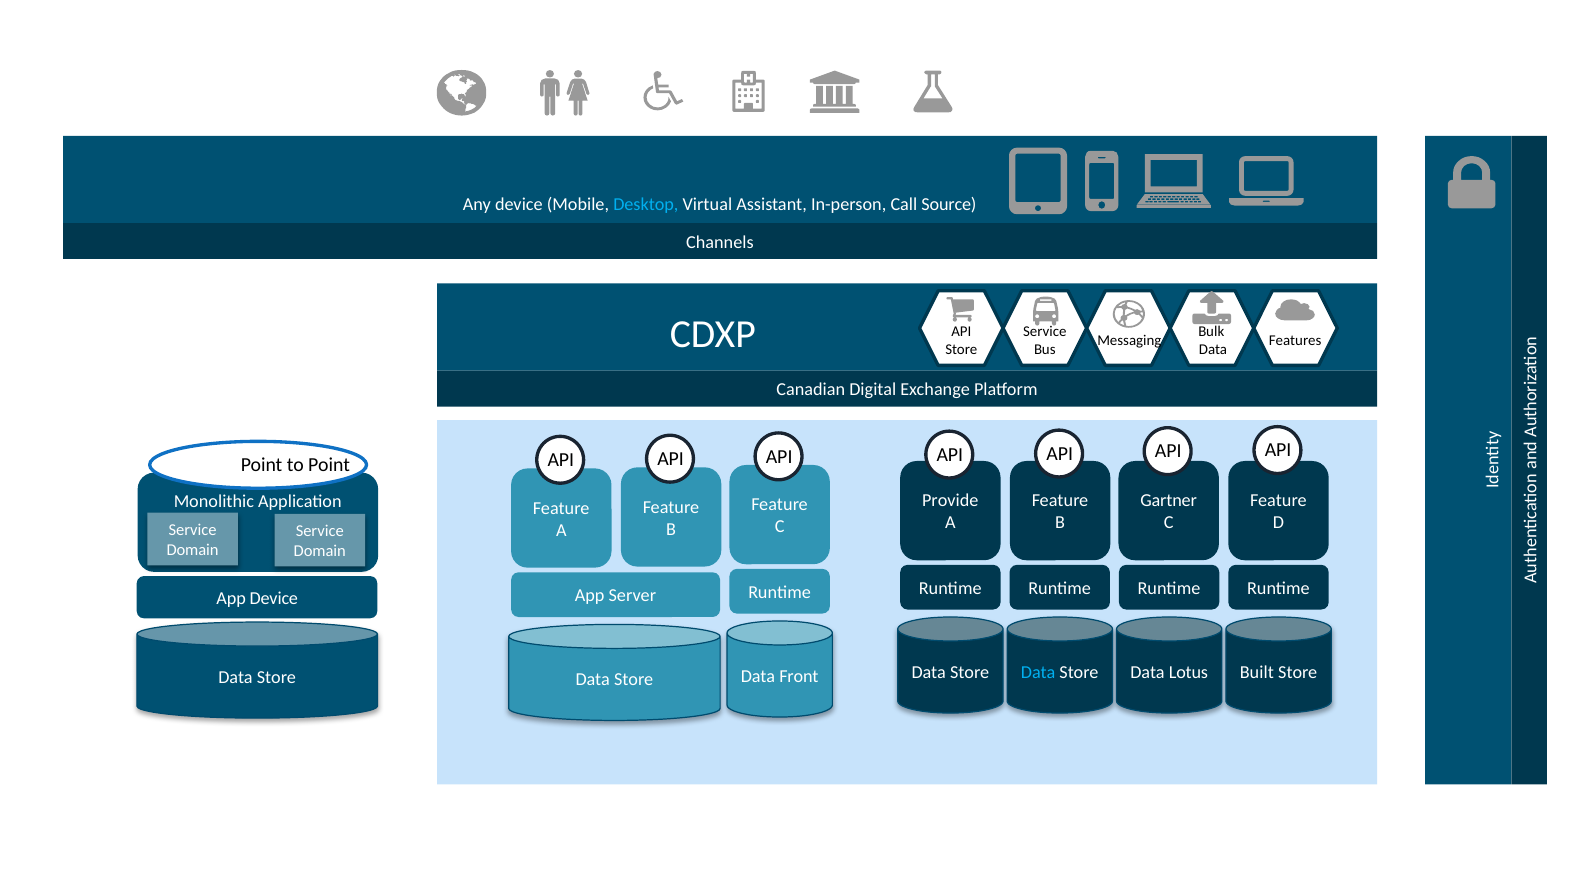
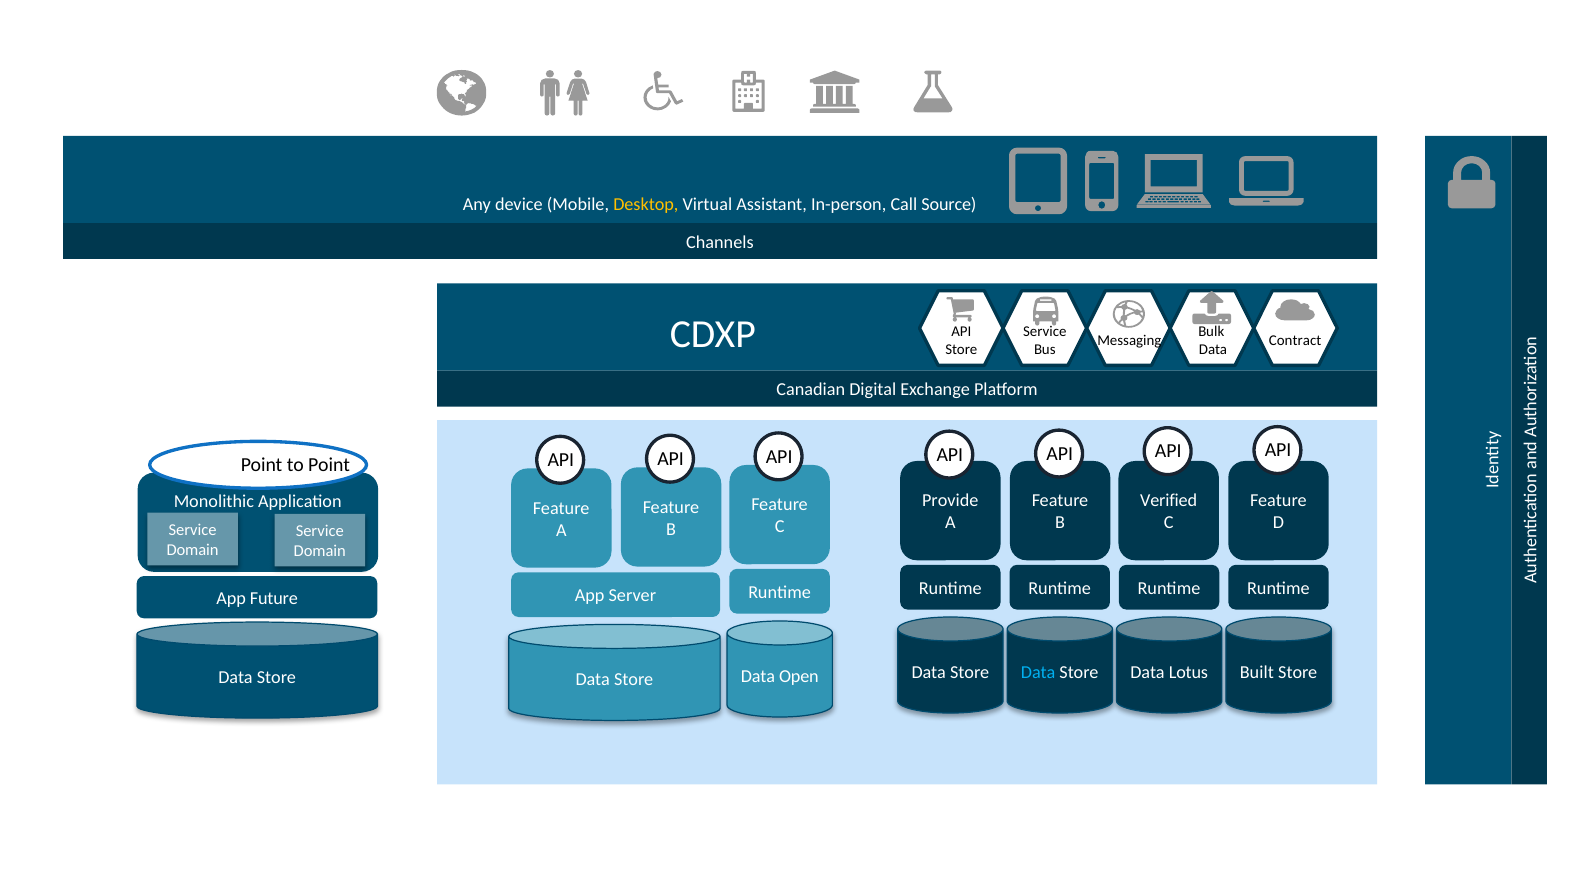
Desktop colour: light blue -> yellow
Features: Features -> Contract
Gartner: Gartner -> Verified
App Device: Device -> Future
Front: Front -> Open
